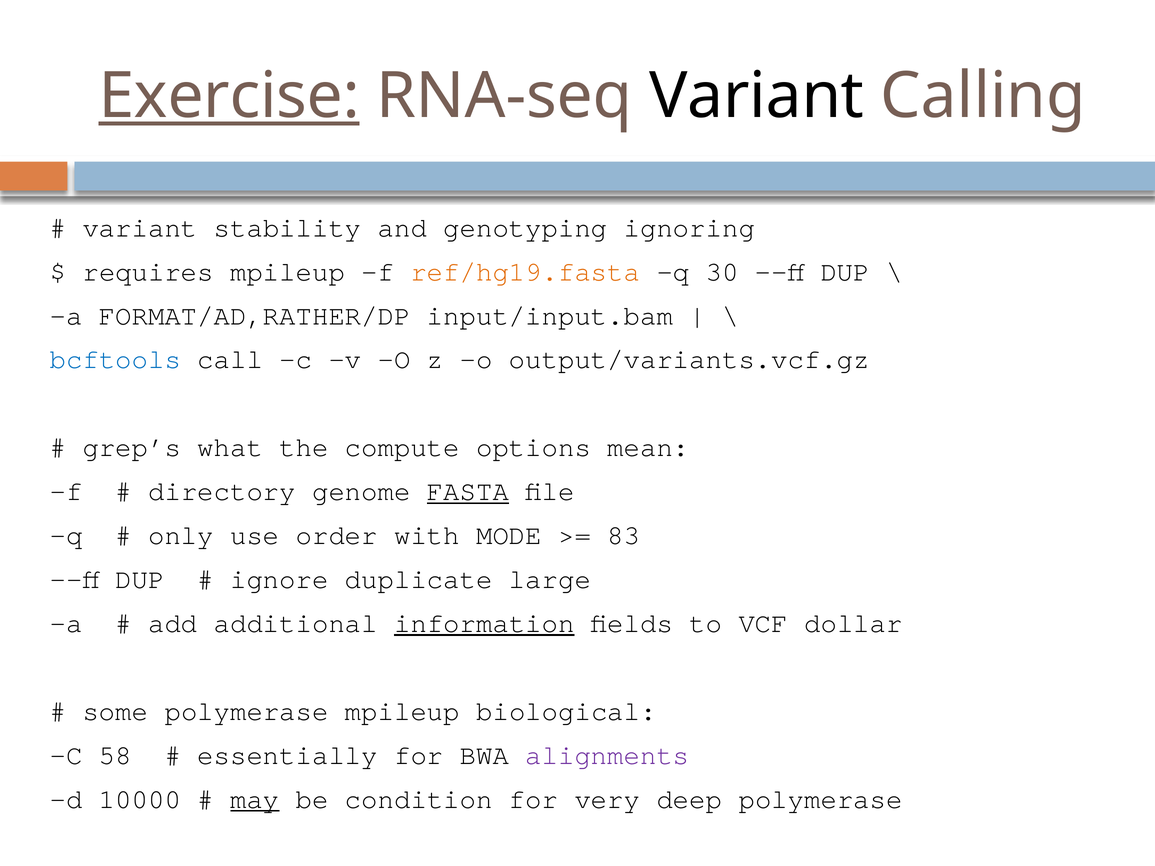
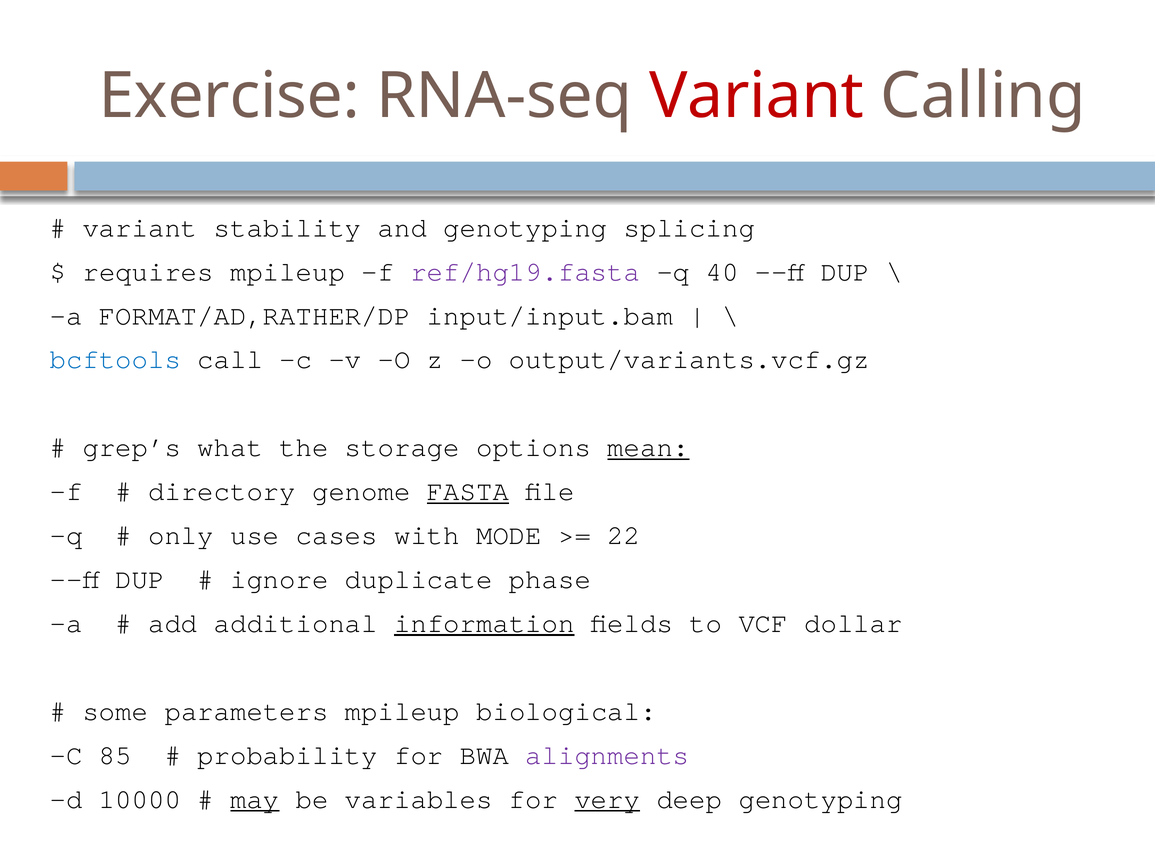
Exercise underline: present -> none
Variant at (757, 96) colour: black -> red
ignoring: ignoring -> splicing
ref/hg19.fasta colour: orange -> purple
30: 30 -> 40
compute: compute -> storage
mean underline: none -> present
order: order -> cases
83: 83 -> 22
large: large -> phase
some polymerase: polymerase -> parameters
58: 58 -> 85
essentially: essentially -> probability
condition: condition -> variables
very underline: none -> present
deep polymerase: polymerase -> genotyping
